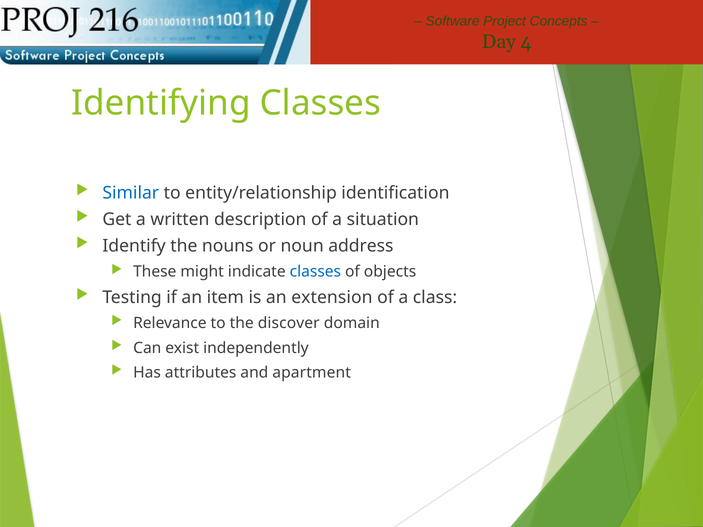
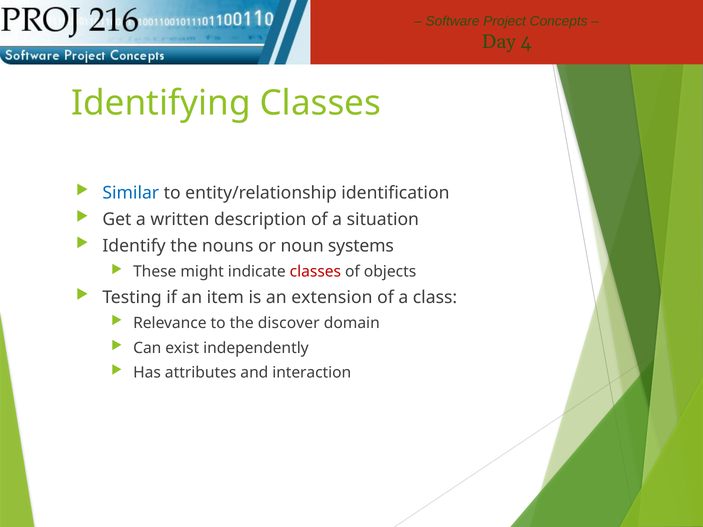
address: address -> systems
classes at (315, 272) colour: blue -> red
apartment: apartment -> interaction
